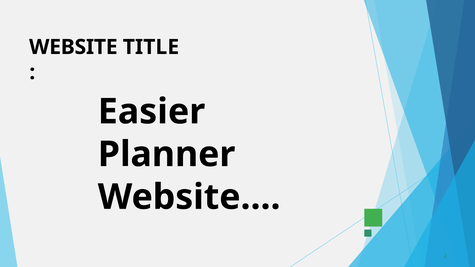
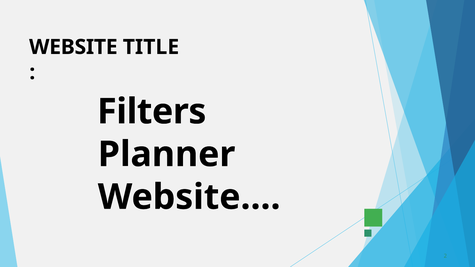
Easier: Easier -> Filters
